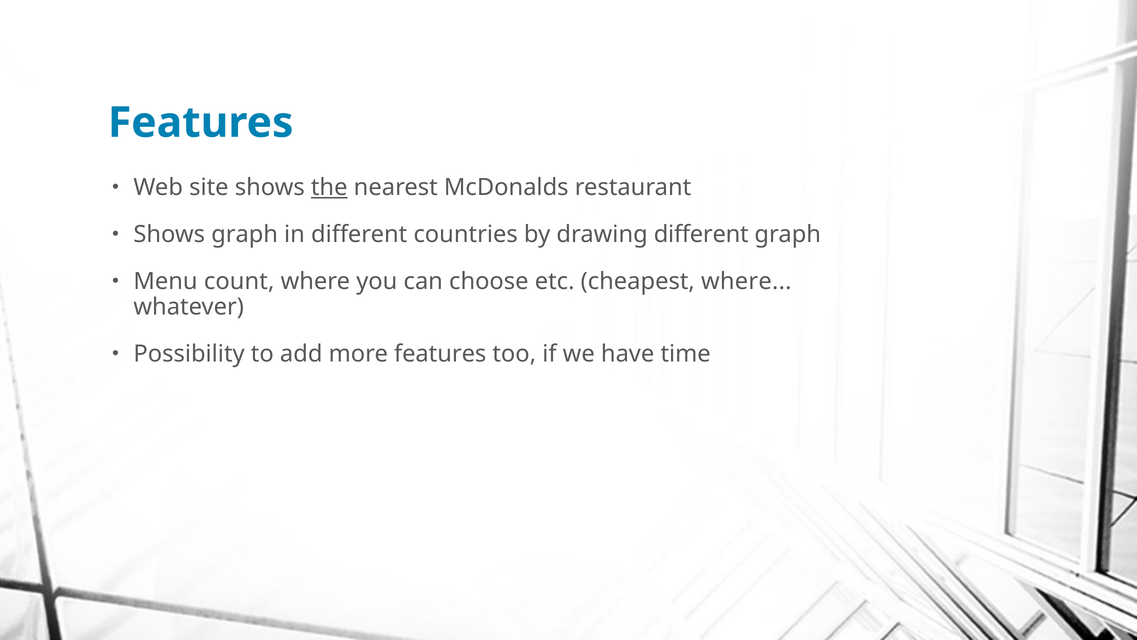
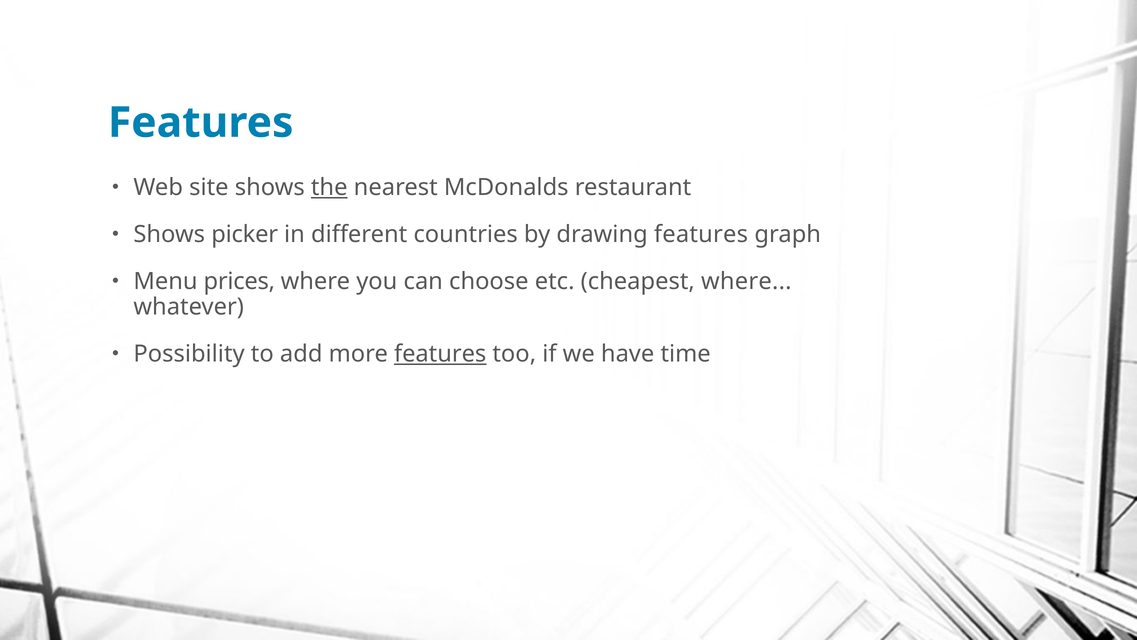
Shows graph: graph -> picker
drawing different: different -> features
count: count -> prices
features at (440, 354) underline: none -> present
